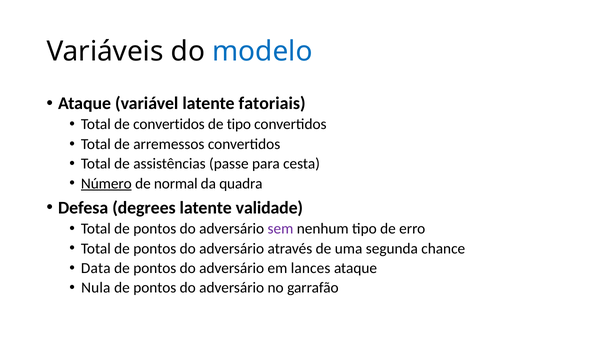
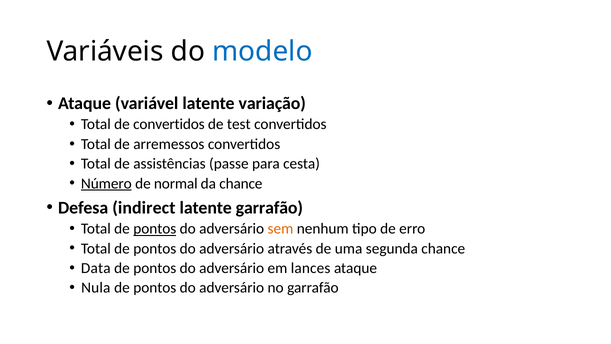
fatoriais: fatoriais -> variação
de tipo: tipo -> test
da quadra: quadra -> chance
degrees: degrees -> indirect
latente validade: validade -> garrafão
pontos at (155, 229) underline: none -> present
sem colour: purple -> orange
